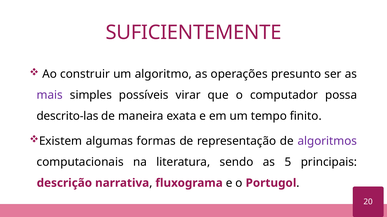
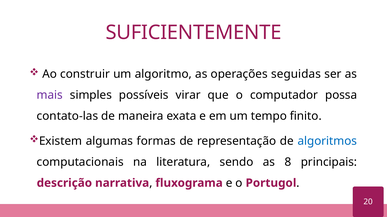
presunto: presunto -> seguidas
descrito-las: descrito-las -> contato-las
algoritmos colour: purple -> blue
5: 5 -> 8
